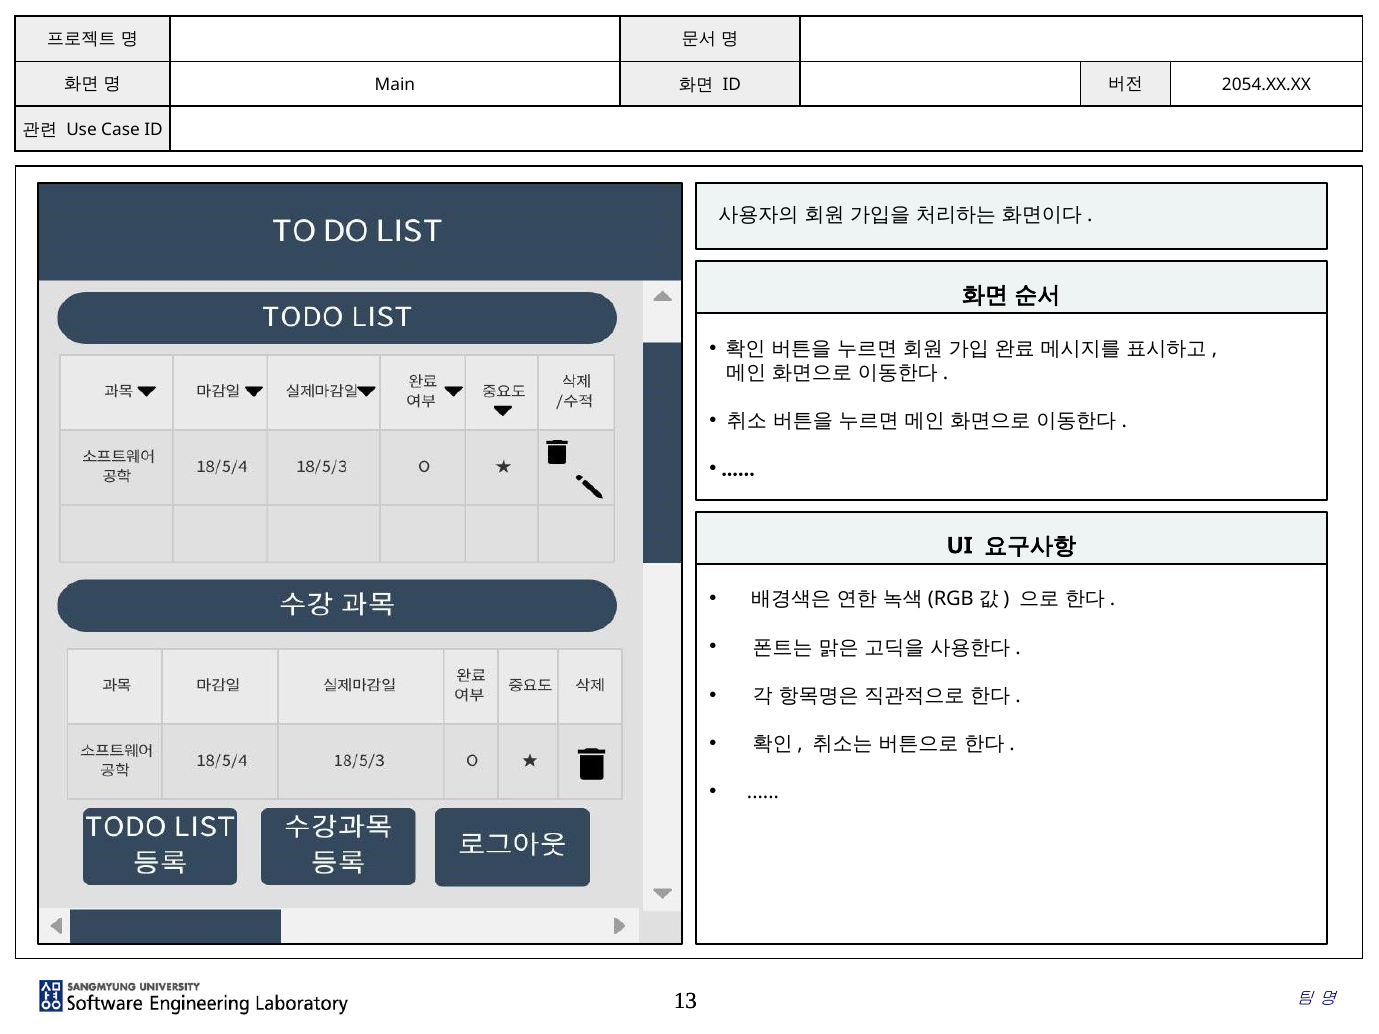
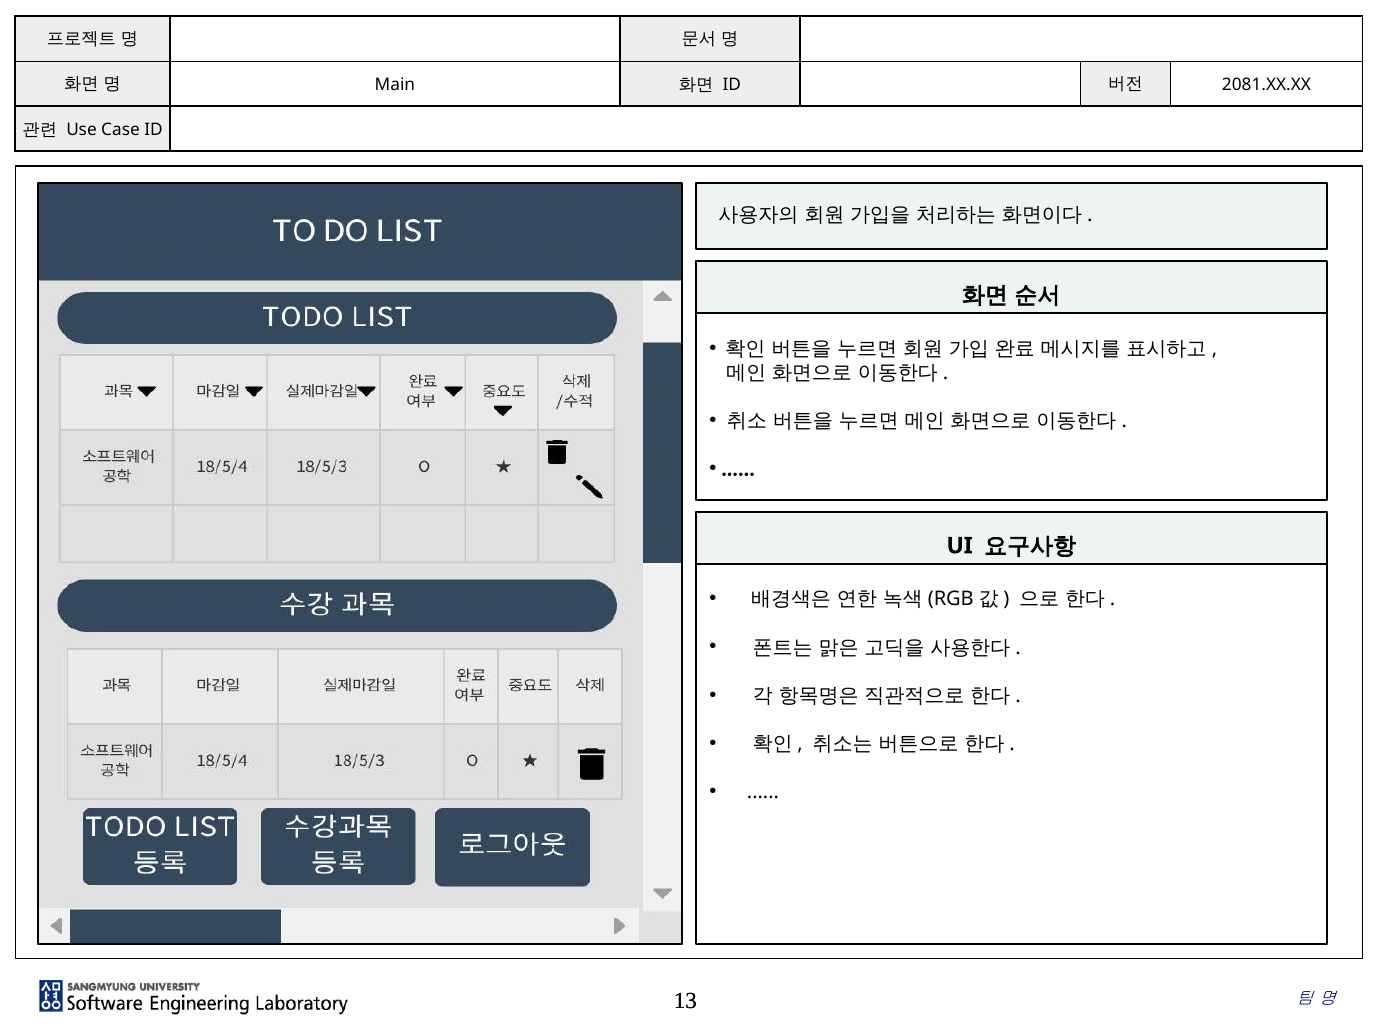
2054.XX.XX: 2054.XX.XX -> 2081.XX.XX
